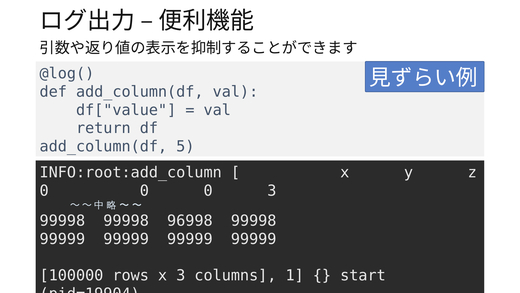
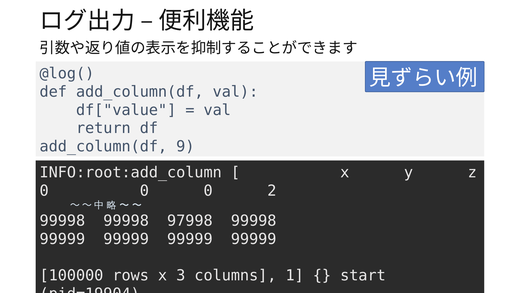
5: 5 -> 9
0 3: 3 -> 2
96998: 96998 -> 97998
